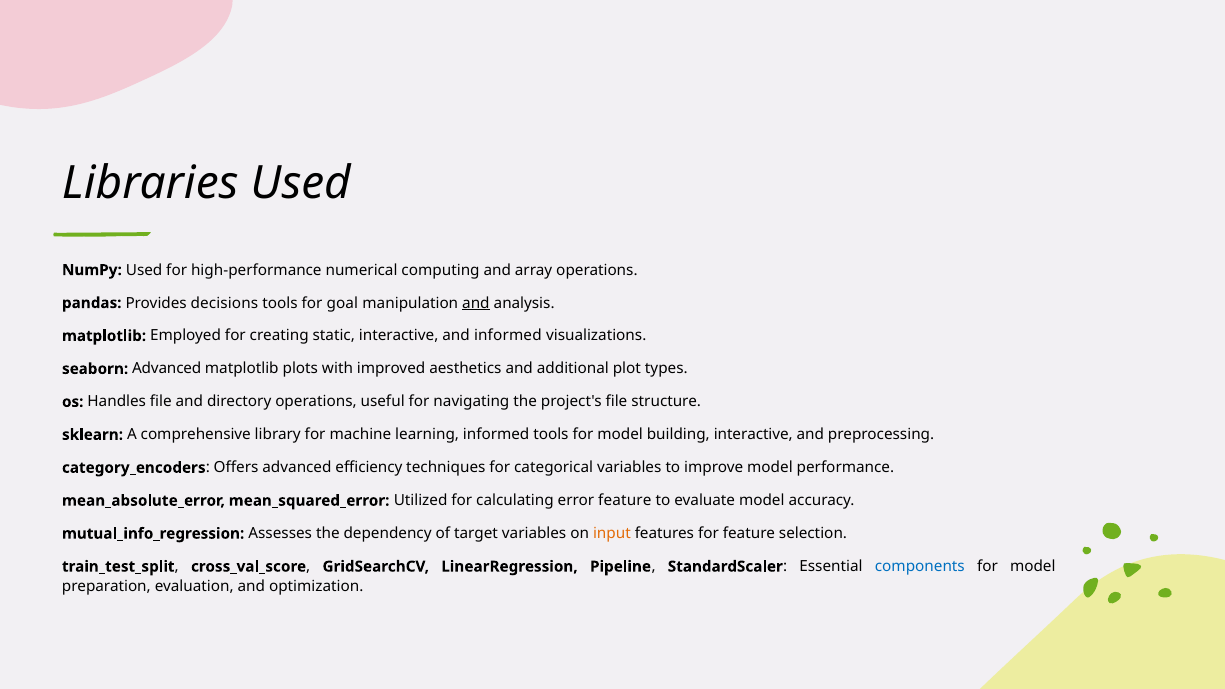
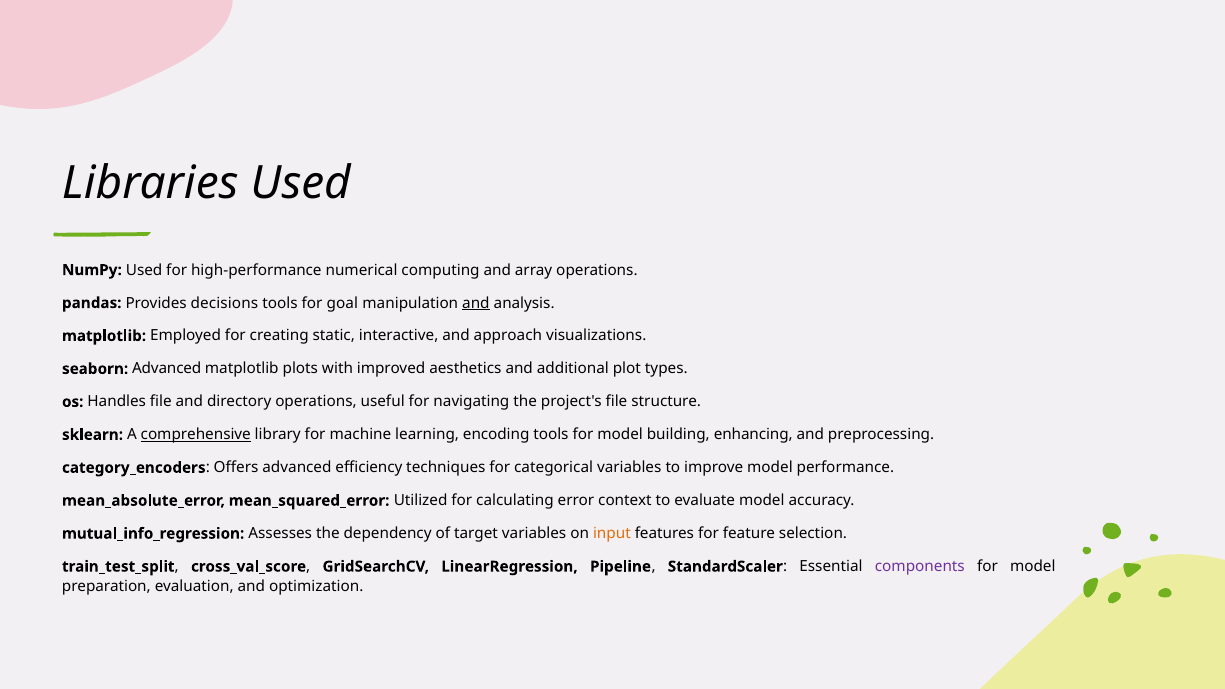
and informed: informed -> approach
comprehensive underline: none -> present
learning informed: informed -> encoding
building interactive: interactive -> enhancing
error feature: feature -> context
components colour: blue -> purple
